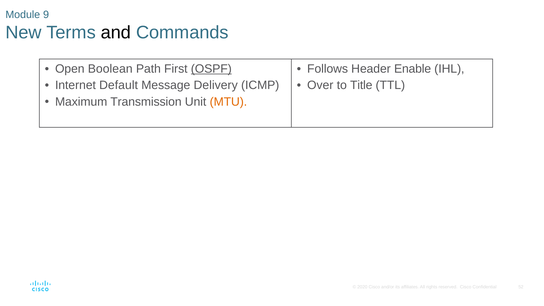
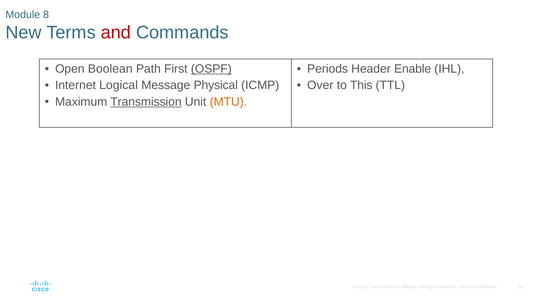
9: 9 -> 8
and colour: black -> red
Follows: Follows -> Periods
Default: Default -> Logical
Delivery: Delivery -> Physical
Title: Title -> This
Transmission underline: none -> present
